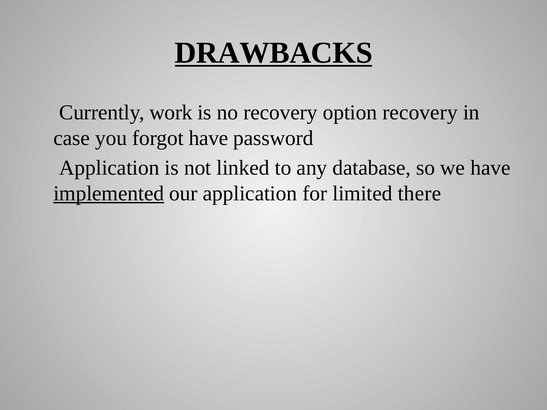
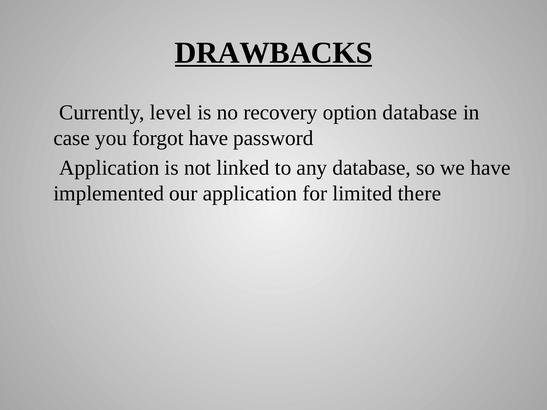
work: work -> level
option recovery: recovery -> database
implemented underline: present -> none
